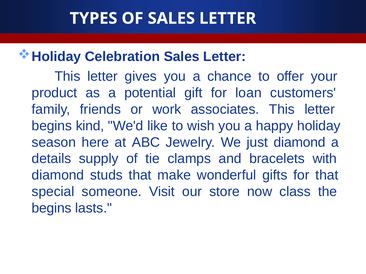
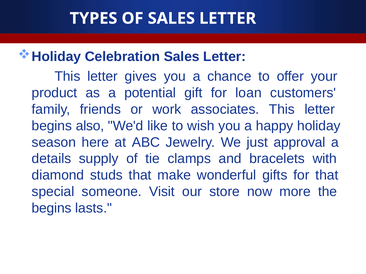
kind: kind -> also
just diamond: diamond -> approval
class: class -> more
